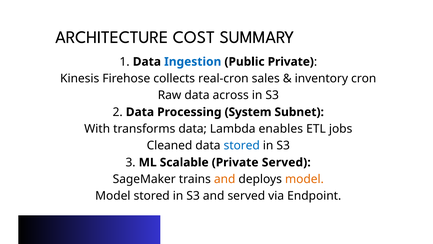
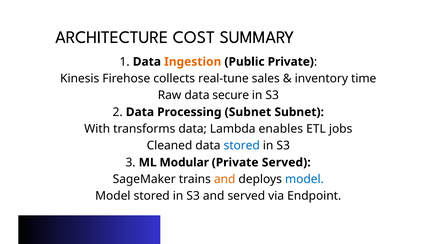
Ingestion colour: blue -> orange
real-cron: real-cron -> real-tune
cron: cron -> time
across: across -> secure
Processing System: System -> Subnet
Scalable: Scalable -> Modular
model at (304, 179) colour: orange -> blue
